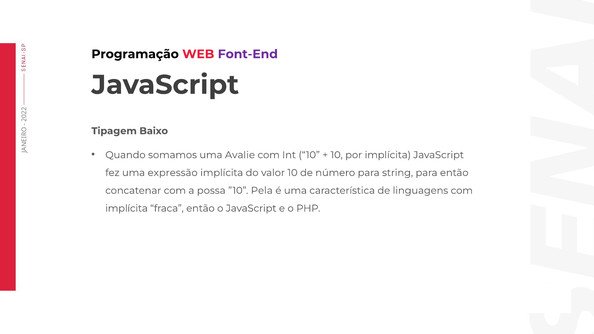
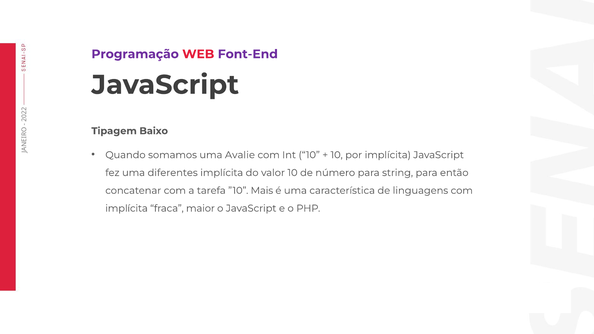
Programação colour: black -> purple
expressão: expressão -> diferentes
possa: possa -> tarefa
Pela: Pela -> Mais
fraca então: então -> maior
